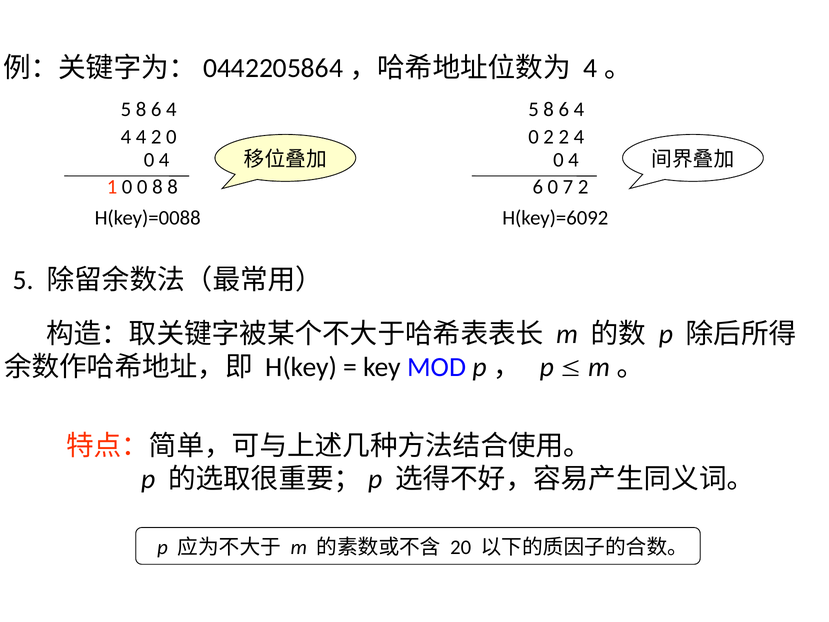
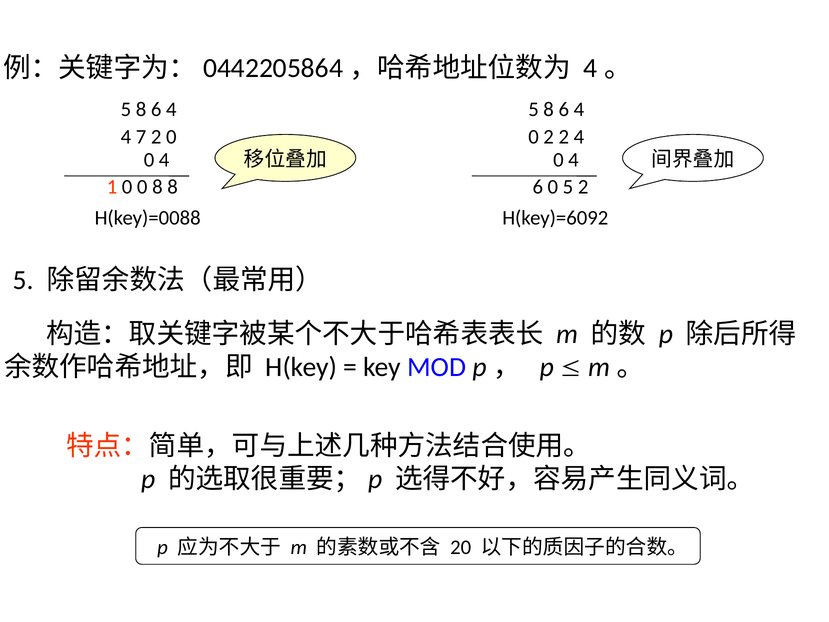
4 at (141, 137): 4 -> 7
0 7: 7 -> 5
